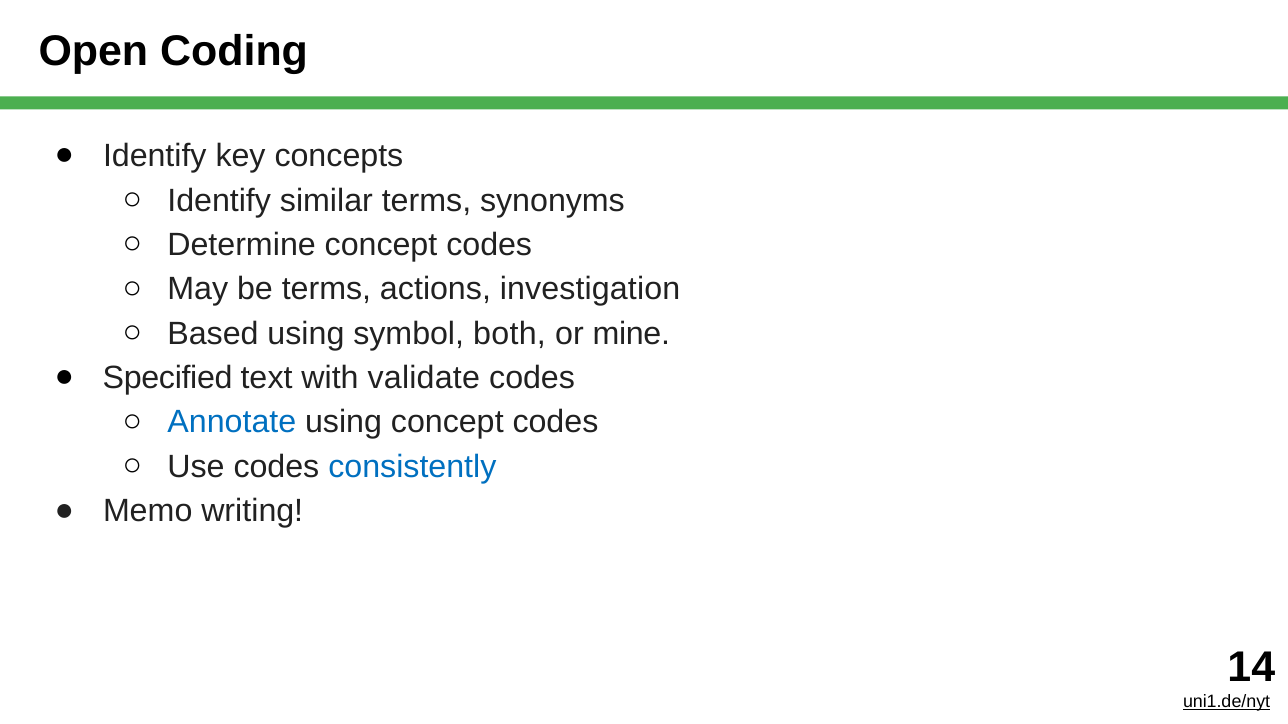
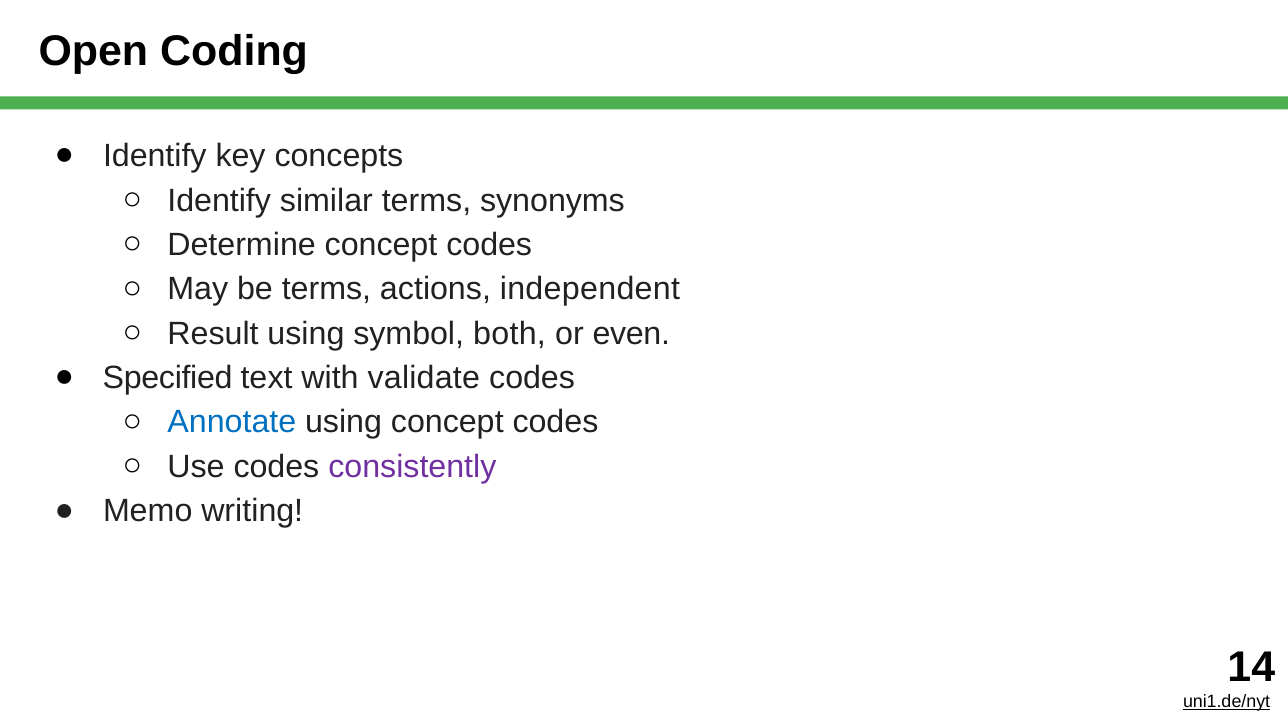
investigation: investigation -> independent
Based: Based -> Result
mine: mine -> even
consistently colour: blue -> purple
